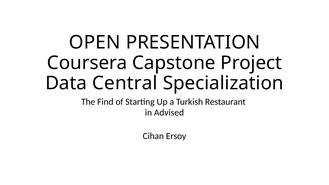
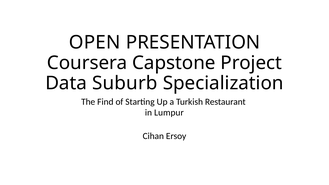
Central: Central -> Suburb
Advised: Advised -> Lumpur
